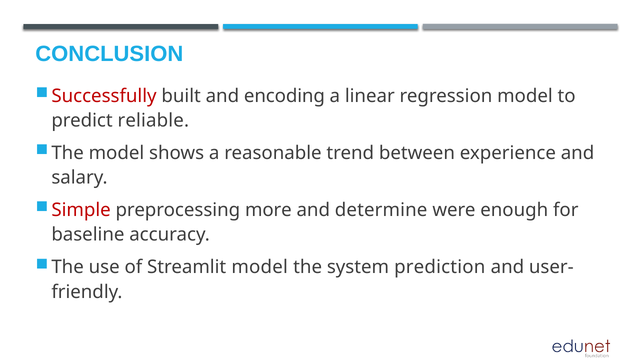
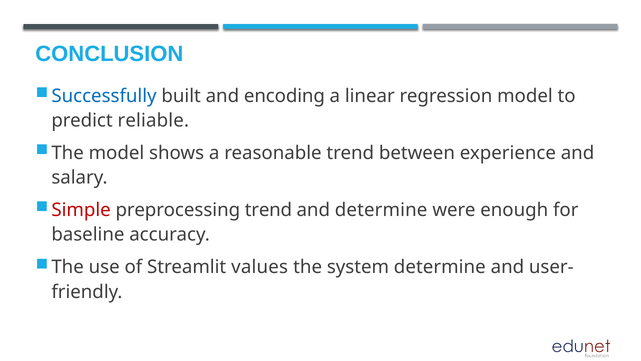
Successfully colour: red -> blue
preprocessing more: more -> trend
Streamlit model: model -> values
system prediction: prediction -> determine
